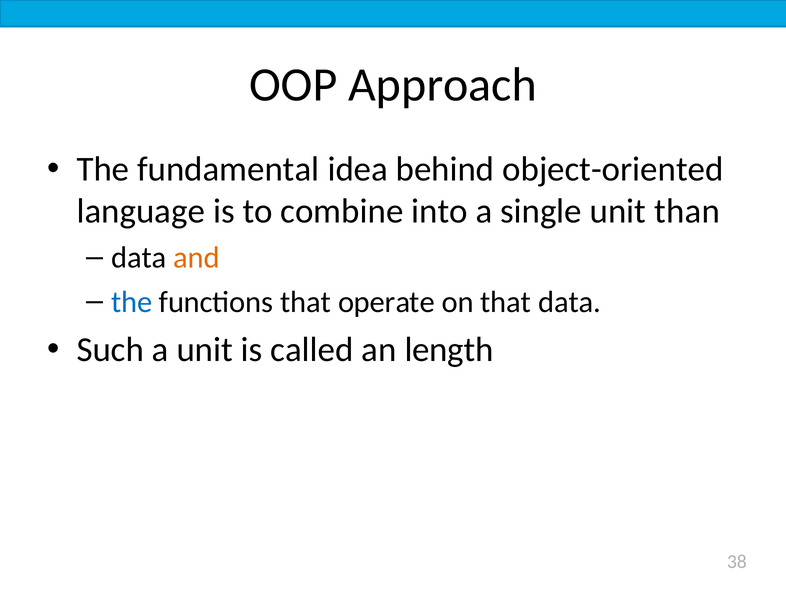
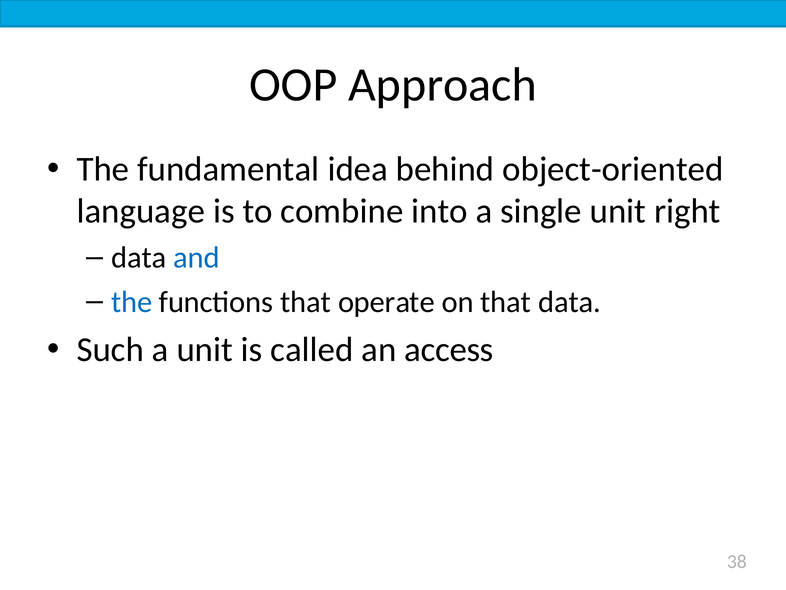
than: than -> right
and colour: orange -> blue
length: length -> access
